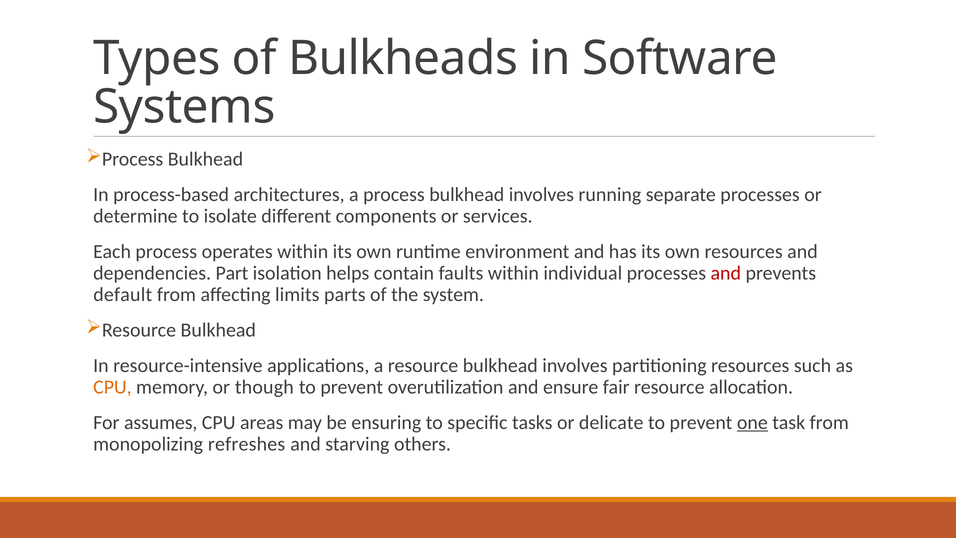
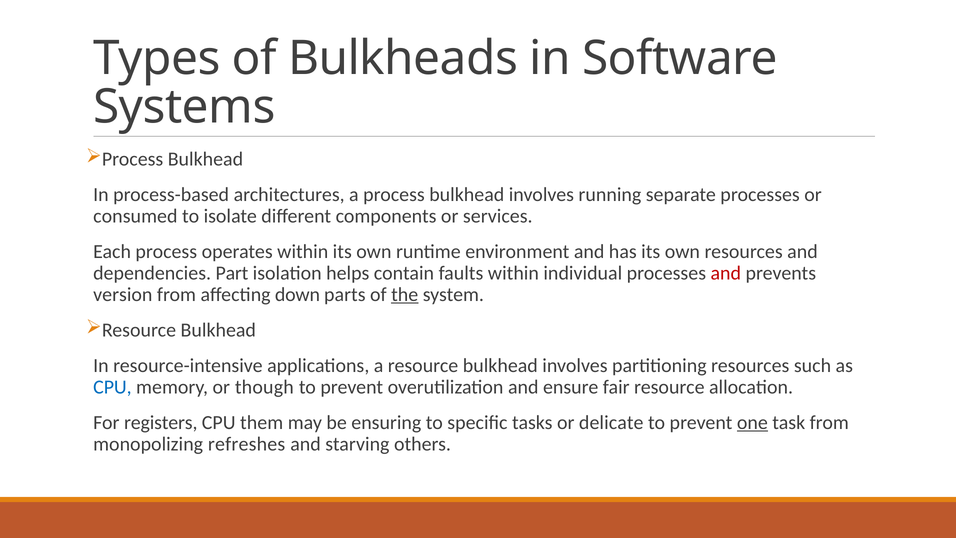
determine: determine -> consumed
default: default -> version
limits: limits -> down
the underline: none -> present
CPU at (112, 387) colour: orange -> blue
assumes: assumes -> registers
areas: areas -> them
